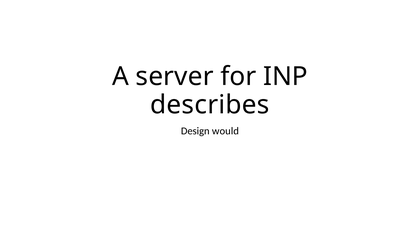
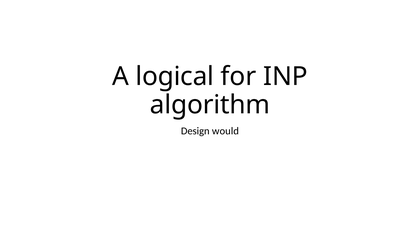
server: server -> logical
describes: describes -> algorithm
